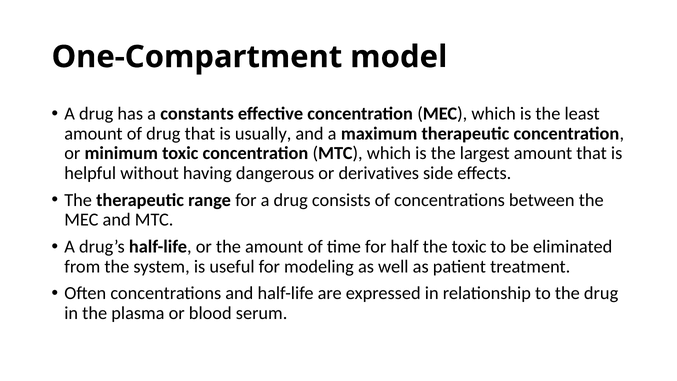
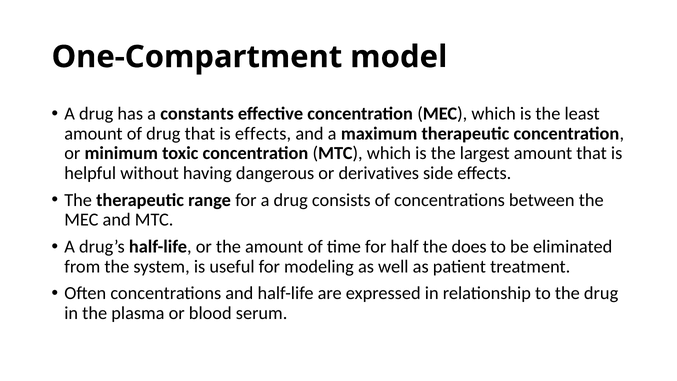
is usually: usually -> effects
the toxic: toxic -> does
